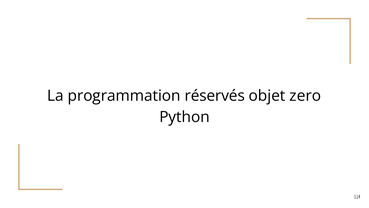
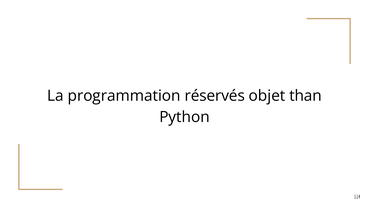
zero: zero -> than
